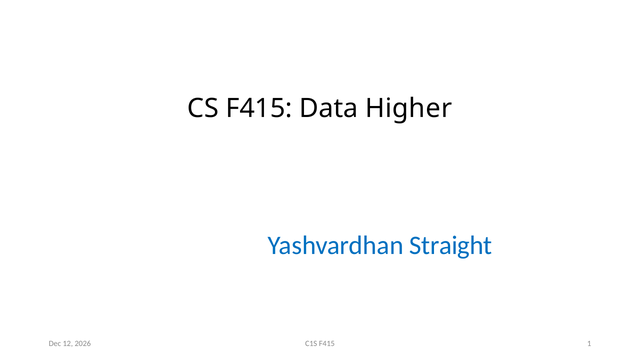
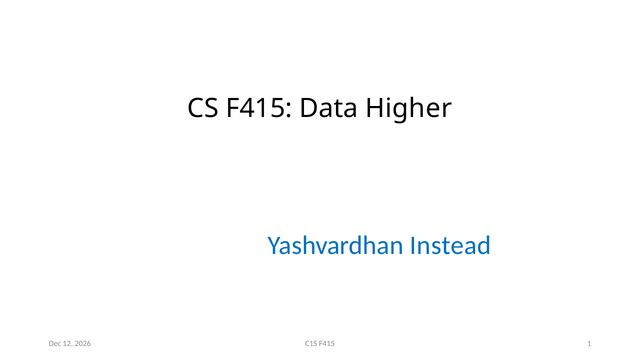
Straight: Straight -> Instead
